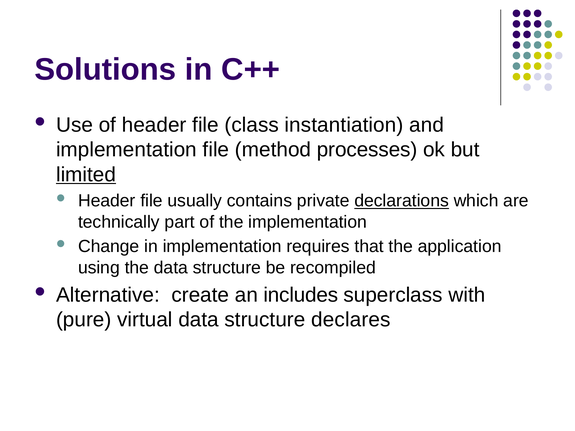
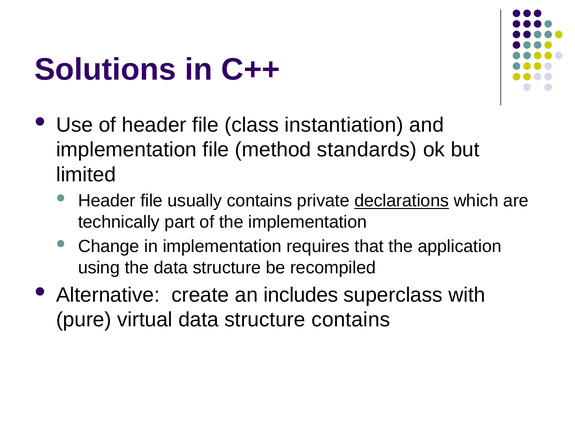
processes: processes -> standards
limited underline: present -> none
structure declares: declares -> contains
